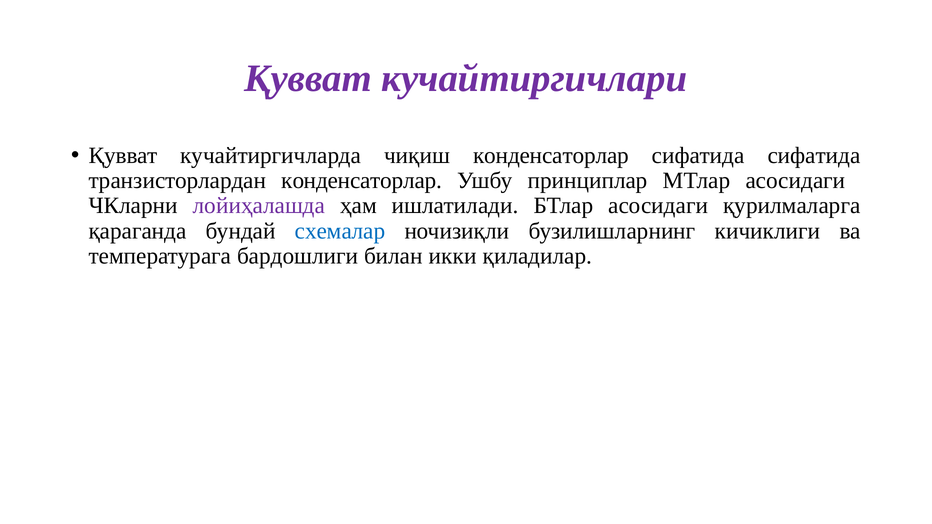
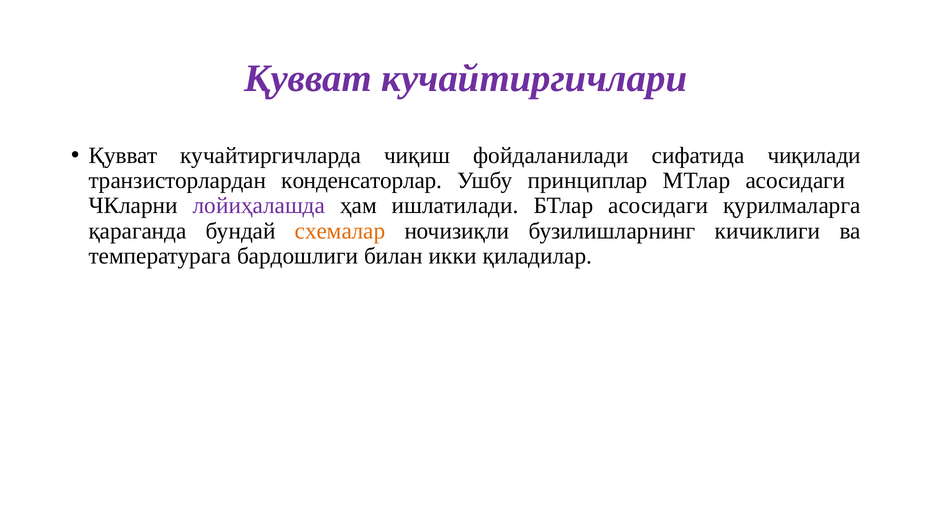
чиқиш конденсаторлар: конденсаторлар -> фойдаланилади
сифатида сифатида: сифатида -> чиқилади
схемалар colour: blue -> orange
